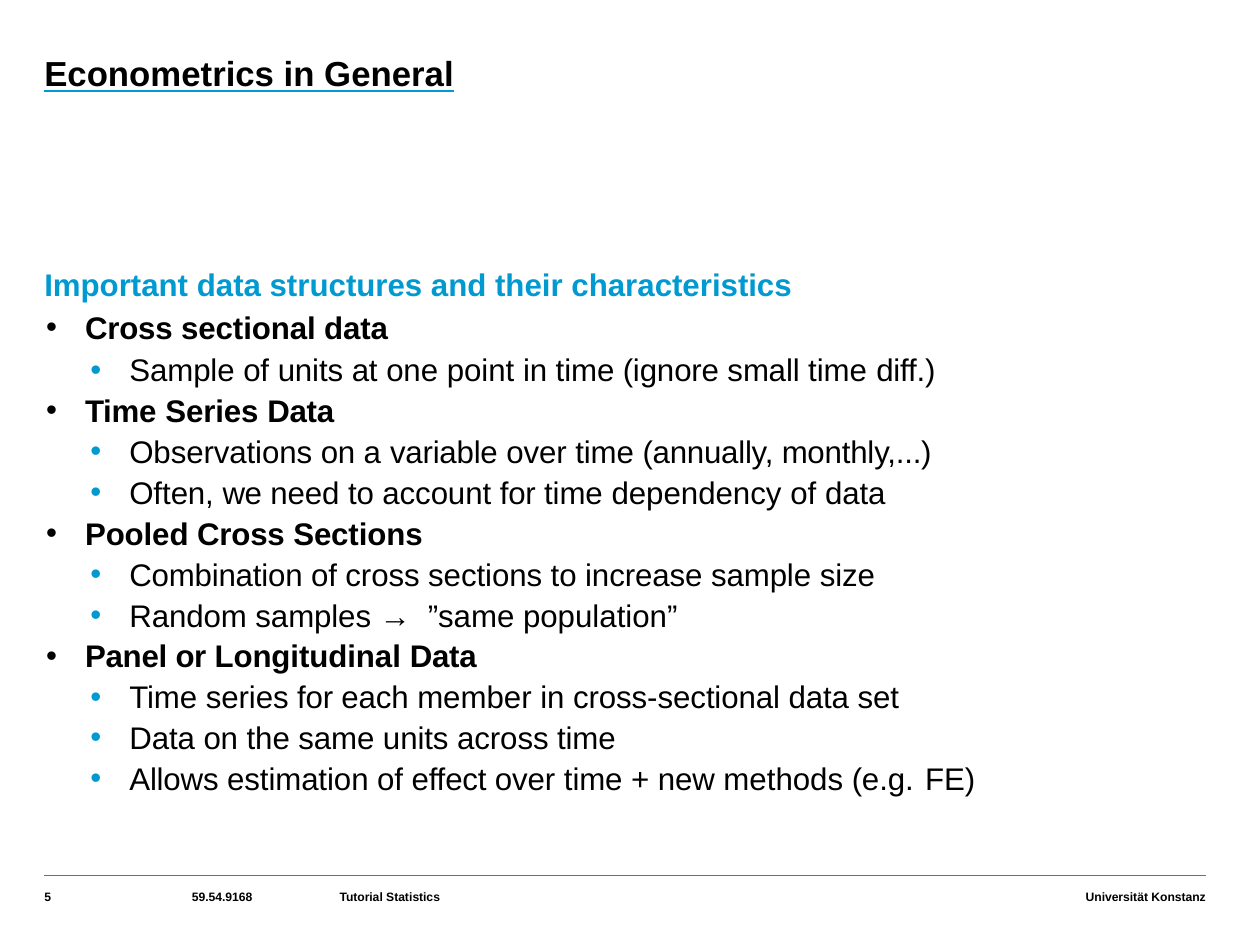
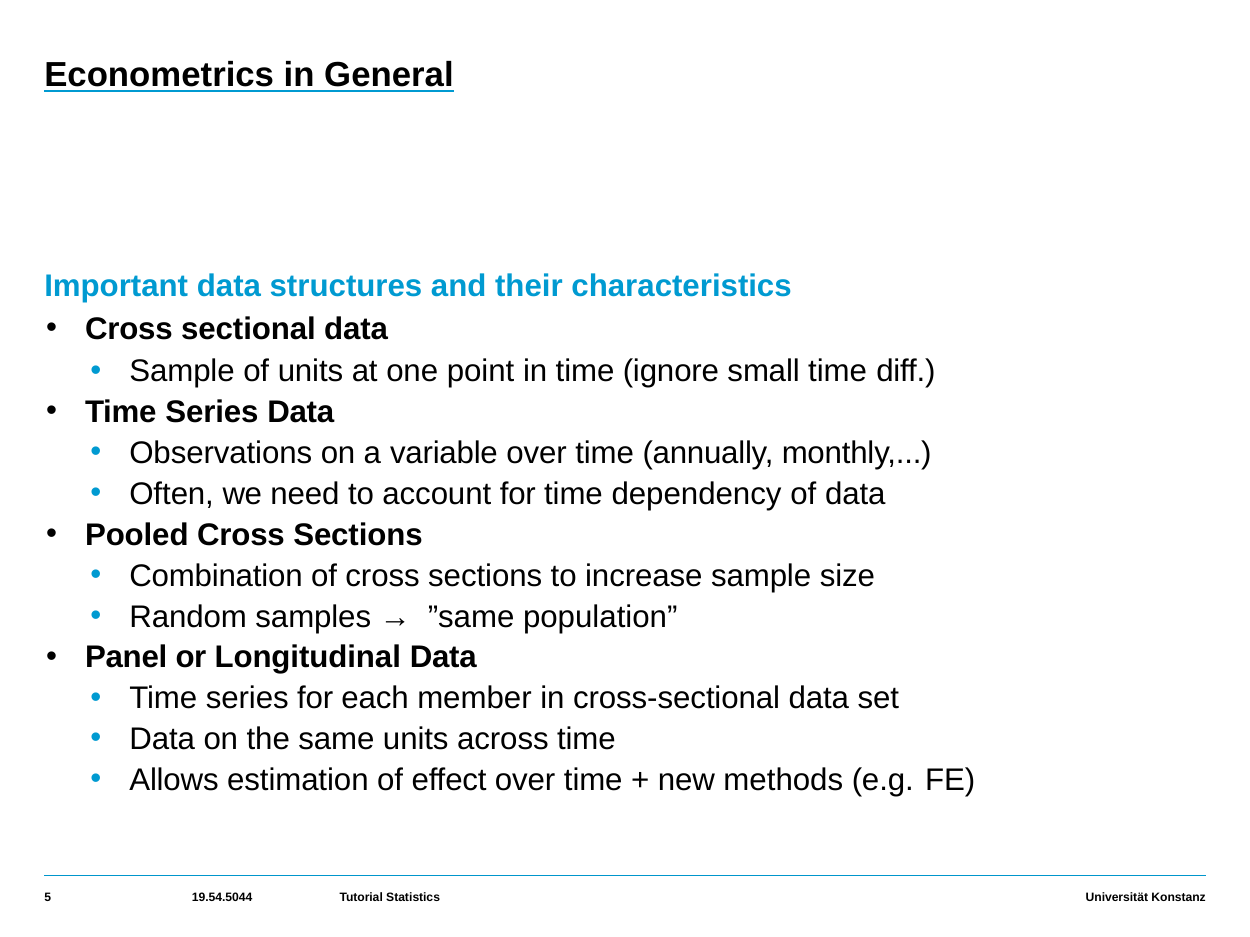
59.54.9168: 59.54.9168 -> 19.54.5044
